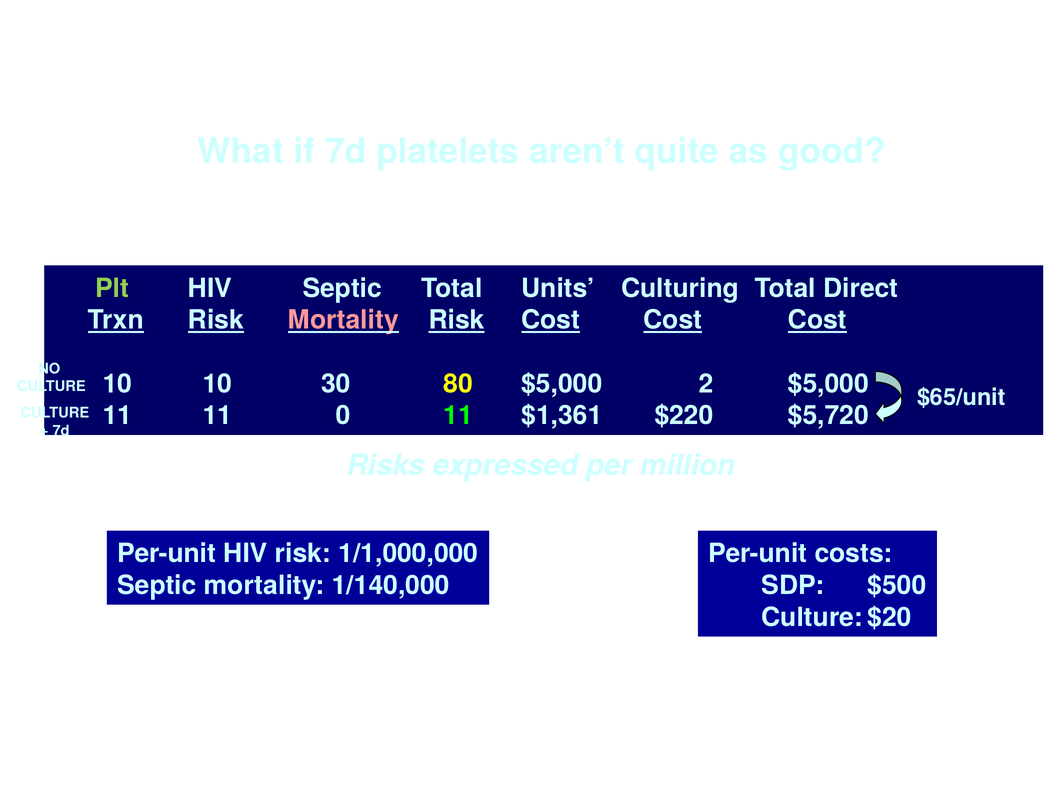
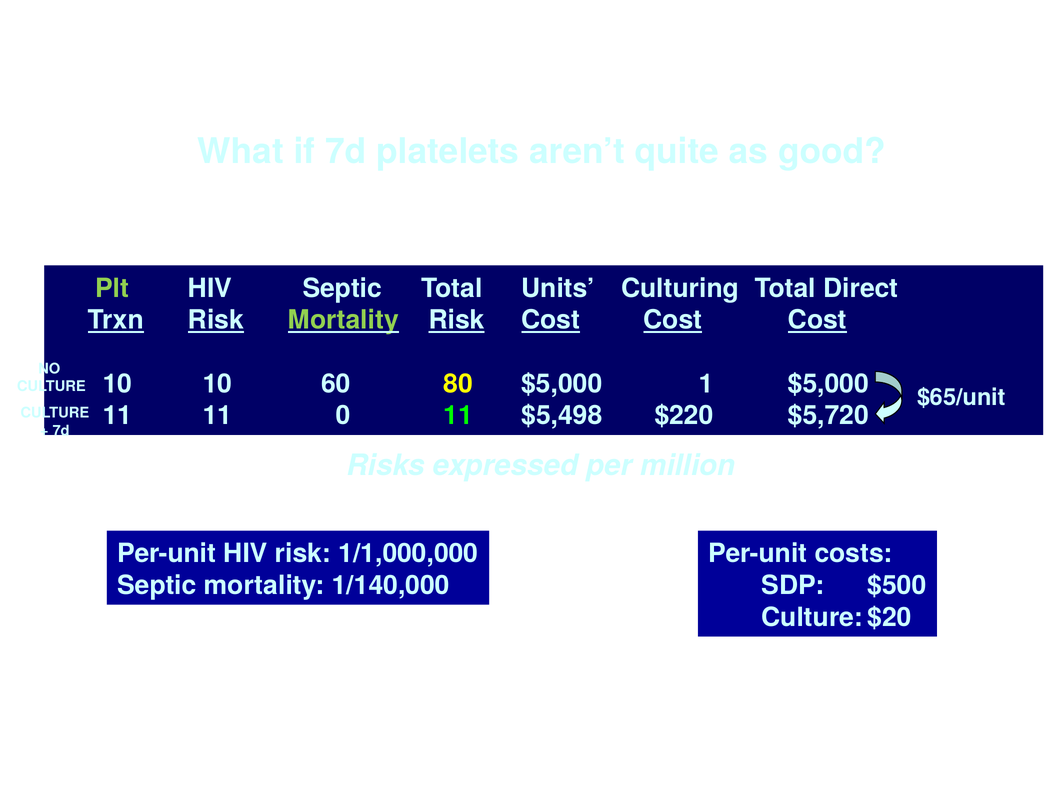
Mortality at (343, 320) colour: pink -> light green
30: 30 -> 60
2: 2 -> 1
$1,361: $1,361 -> $5,498
